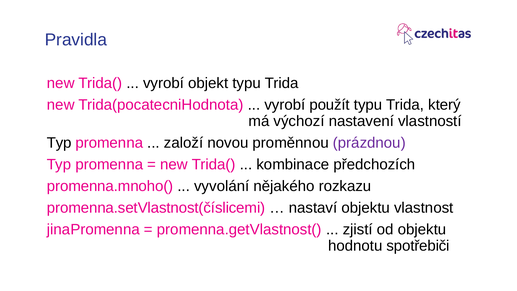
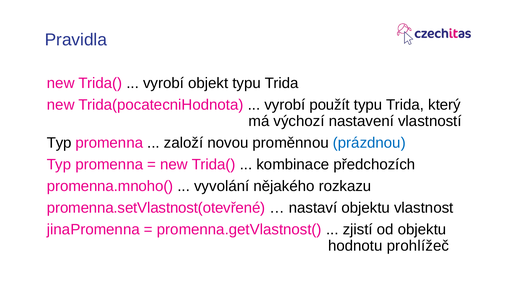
prázdnou colour: purple -> blue
promenna.setVlastnost(číslicemi: promenna.setVlastnost(číslicemi -> promenna.setVlastnost(otevřené
spotřebiči: spotřebiči -> prohlížeč
